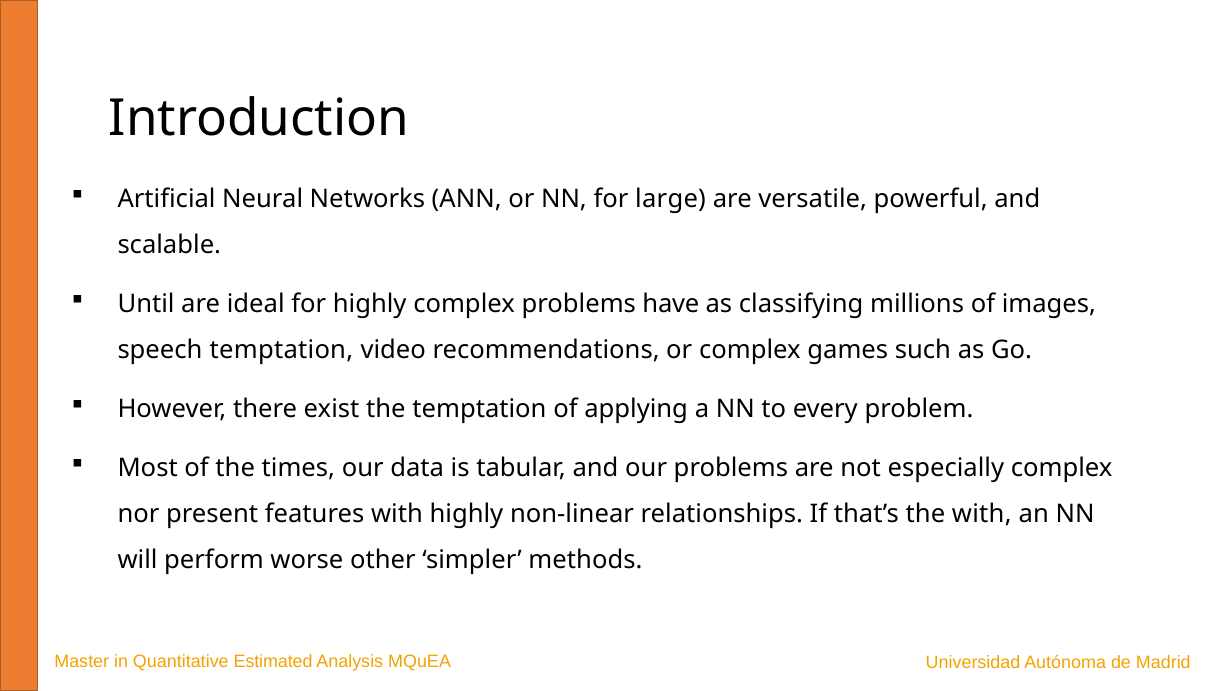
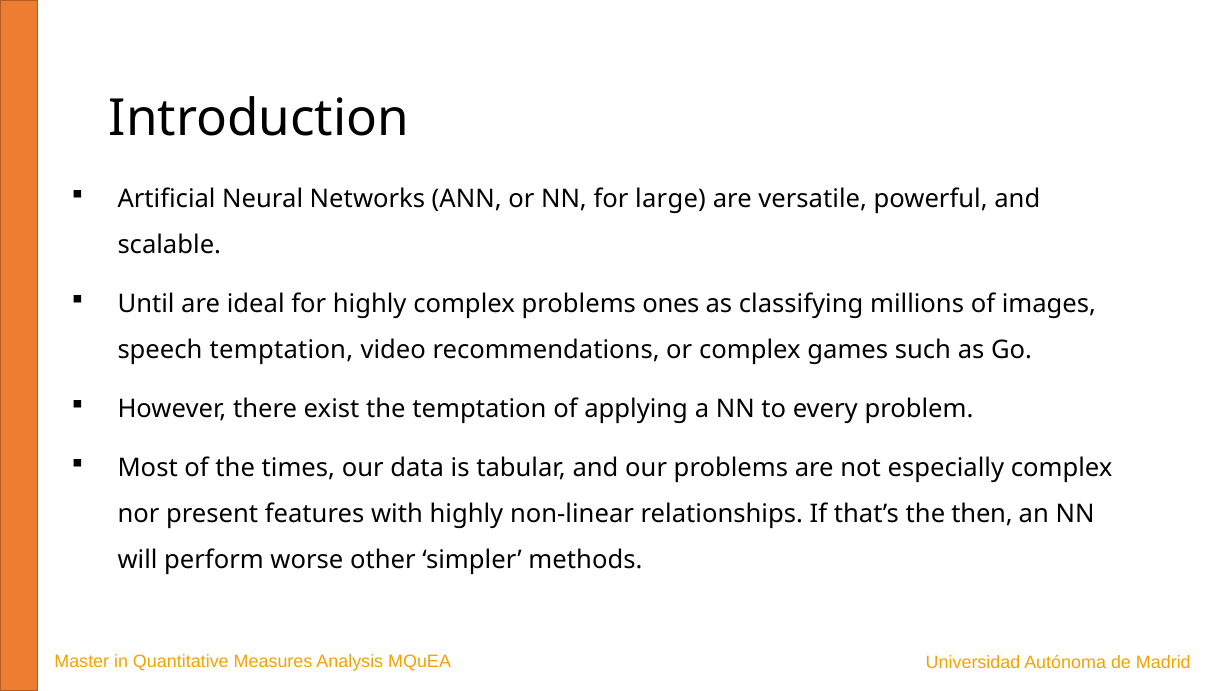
have: have -> ones
the with: with -> then
Estimated: Estimated -> Measures
